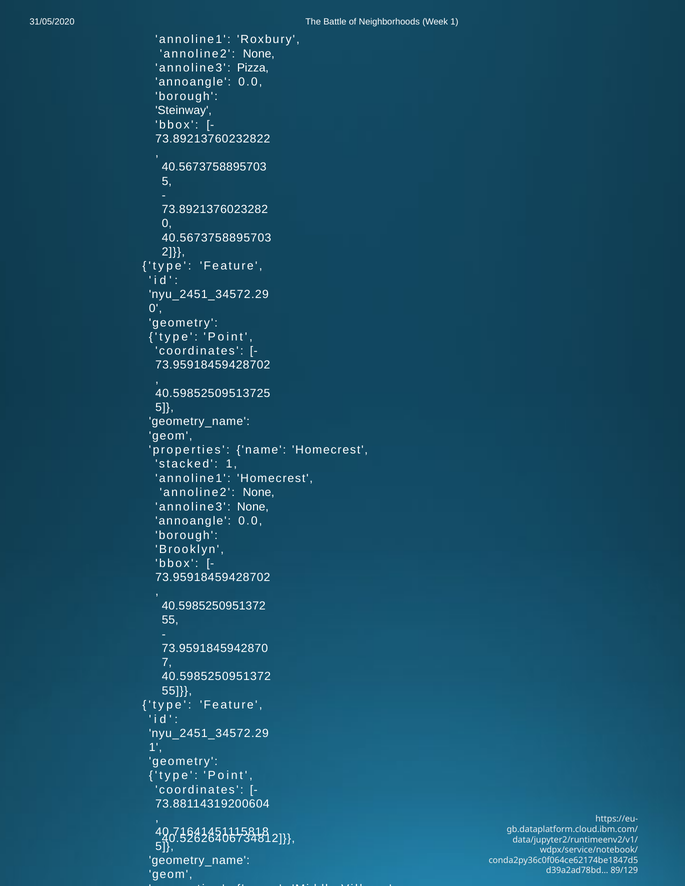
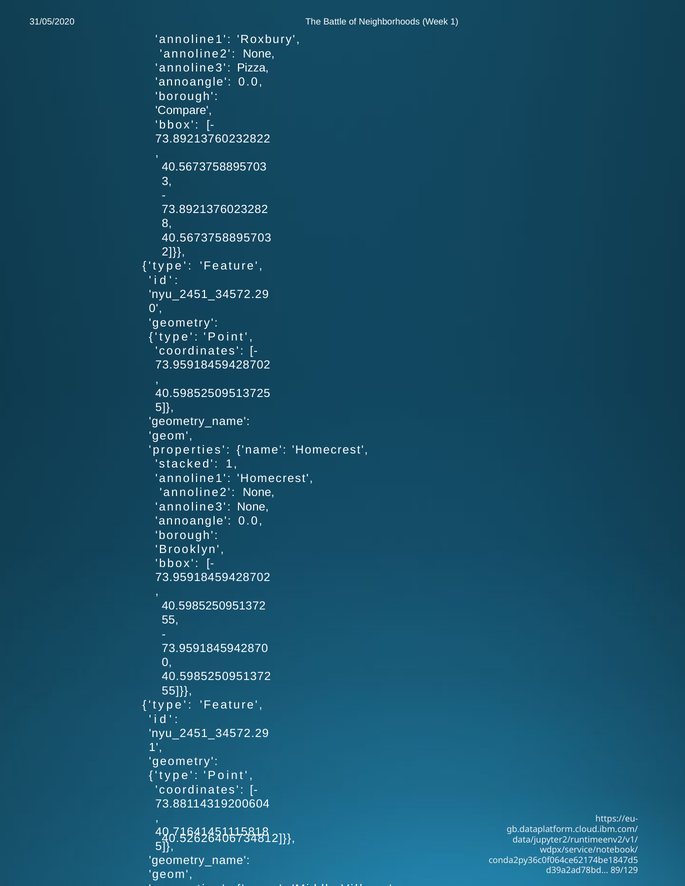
Steinway: Steinway -> Compare
5 at (167, 181): 5 -> 3
0 at (167, 224): 0 -> 8
7 at (167, 663): 7 -> 0
